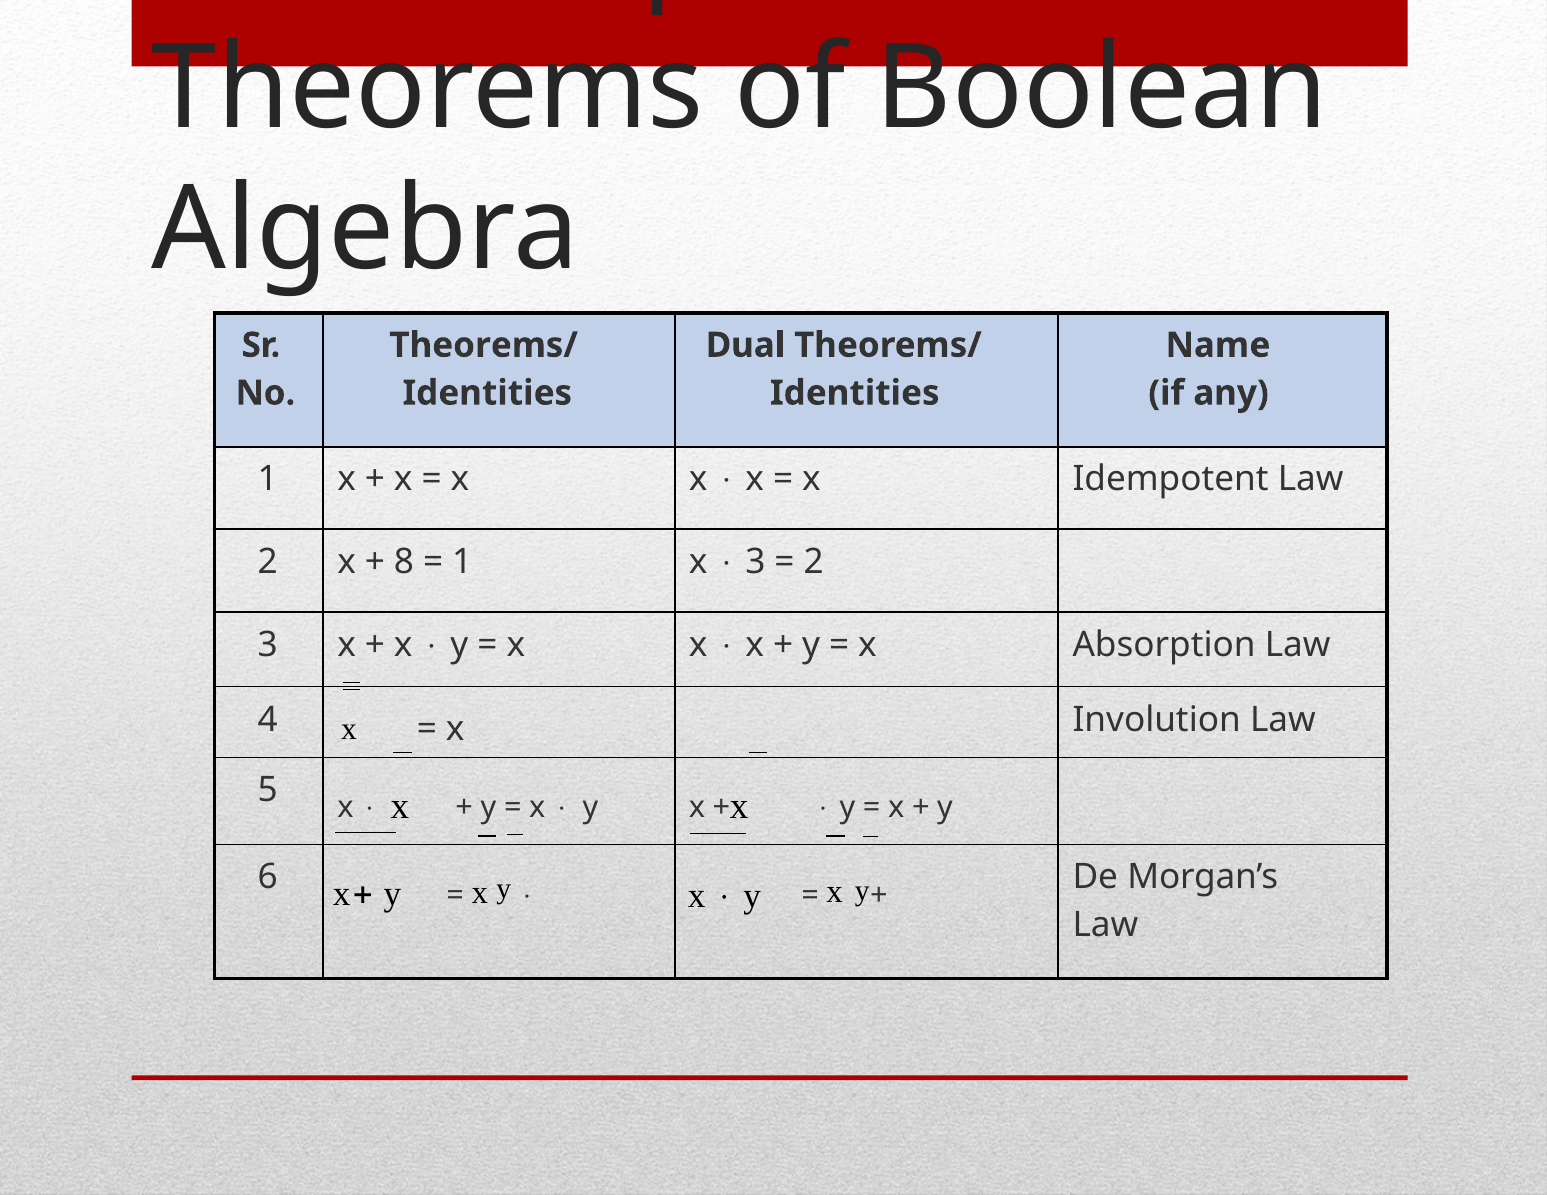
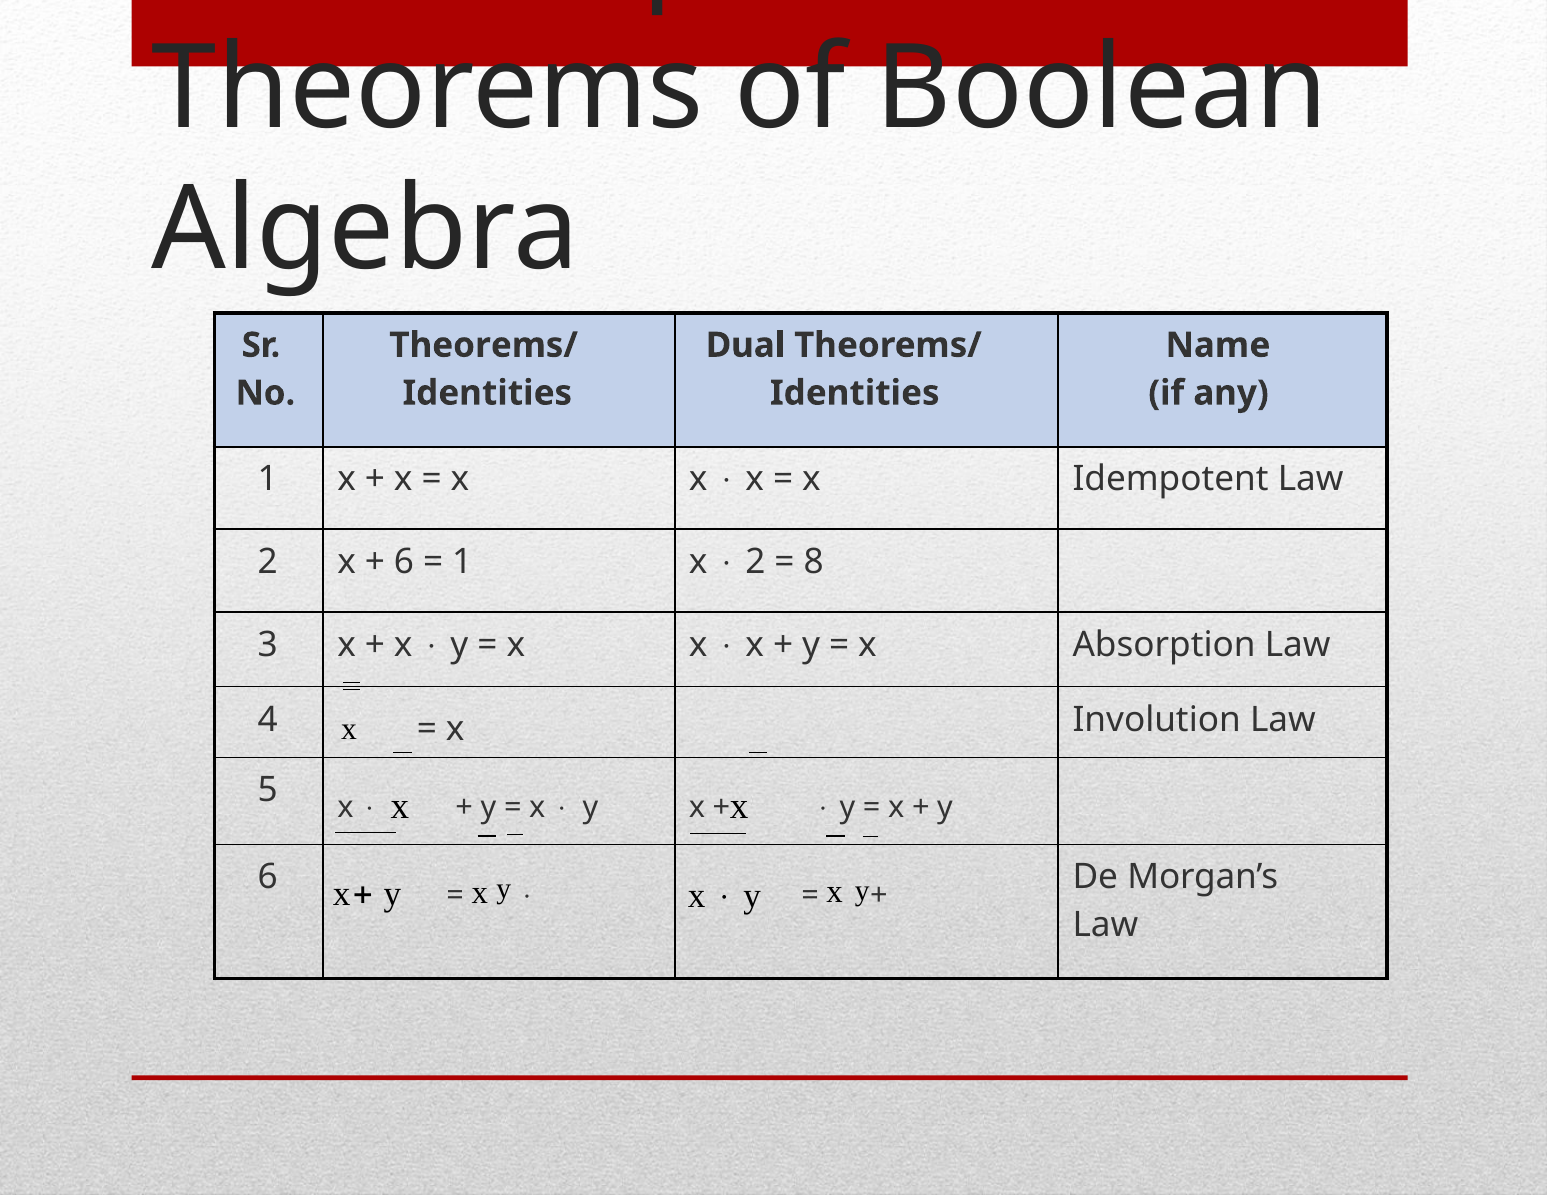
8 at (404, 562): 8 -> 6
3 at (755, 562): 3 -> 2
2 at (814, 562): 2 -> 8
